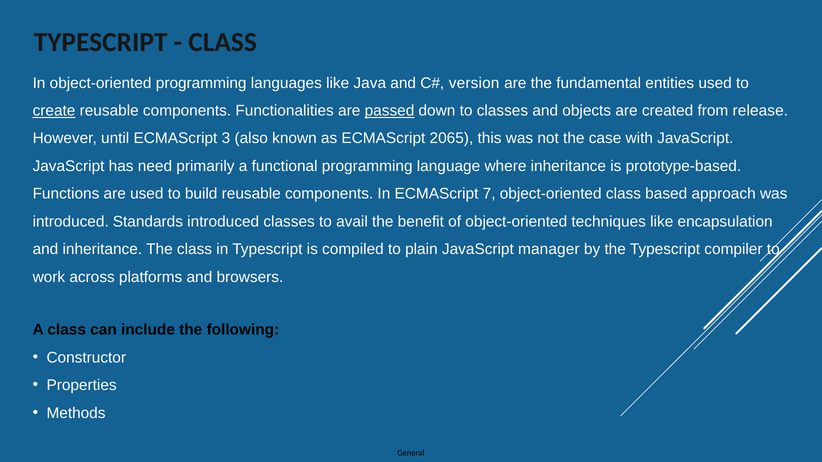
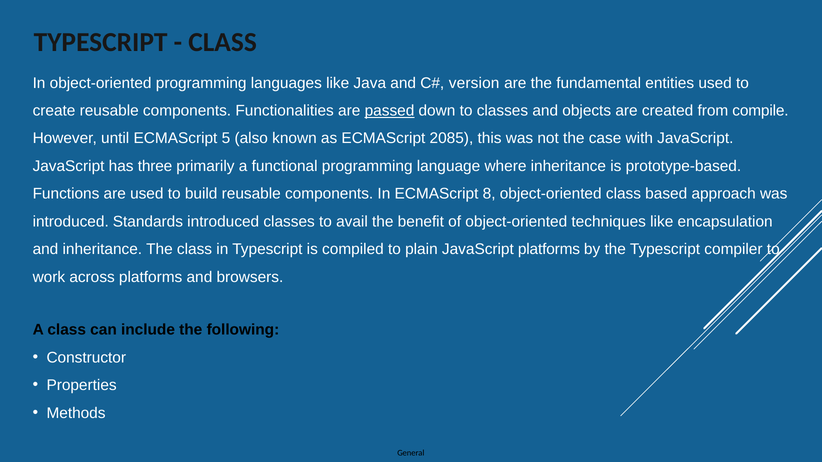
create underline: present -> none
release: release -> compile
3: 3 -> 5
2065: 2065 -> 2085
need: need -> three
7: 7 -> 8
JavaScript manager: manager -> platforms
